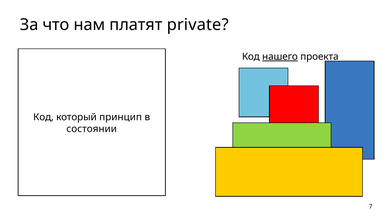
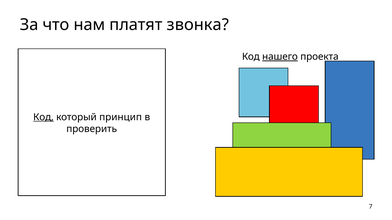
private: private -> звонка
Код at (43, 117) underline: none -> present
состоянии: состоянии -> проверить
